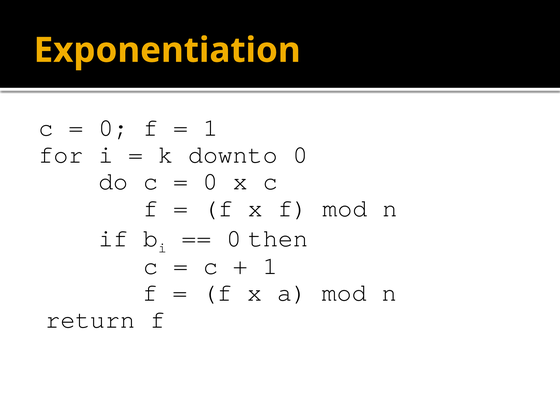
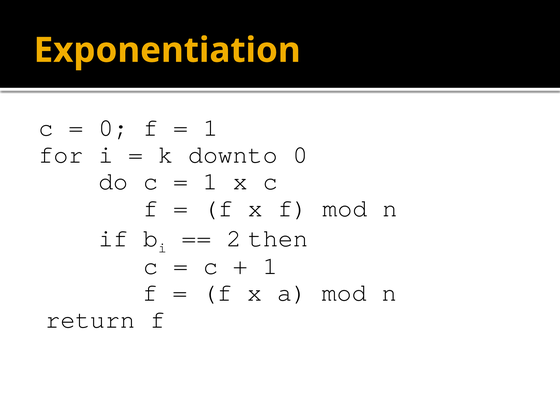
0 at (210, 181): 0 -> 1
0 at (234, 238): 0 -> 2
